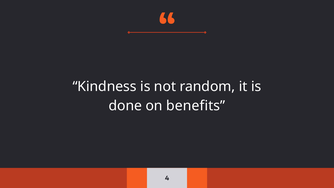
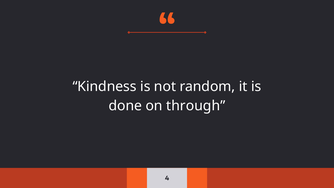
benefits: benefits -> through
